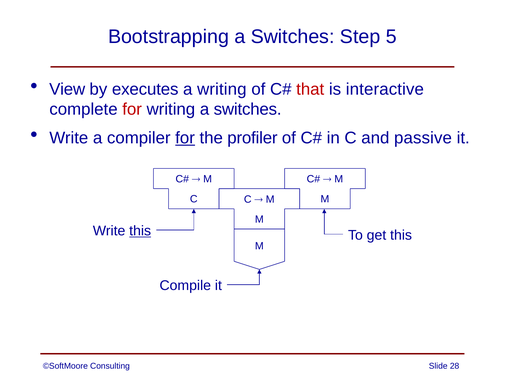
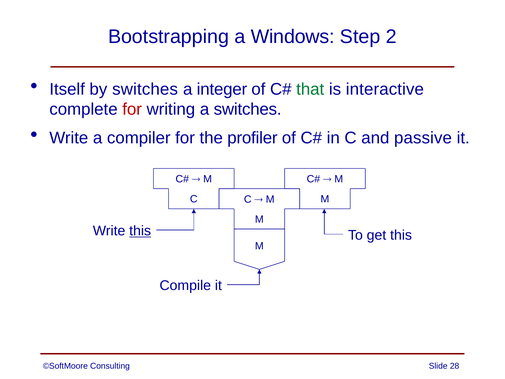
Bootstrapping a Switches: Switches -> Windows
5: 5 -> 2
View: View -> Itself
by executes: executes -> switches
a writing: writing -> integer
that colour: red -> green
for at (185, 138) underline: present -> none
